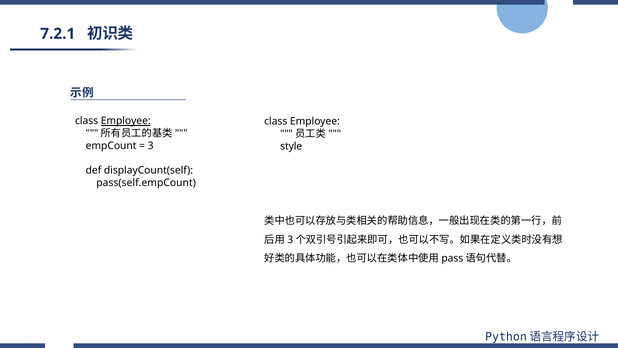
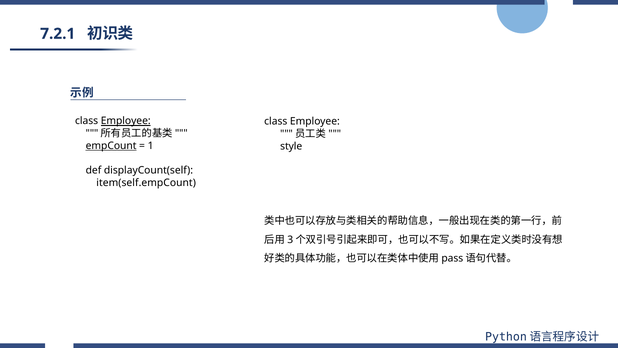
empCount underline: none -> present
3: 3 -> 1
pass(self.empCount: pass(self.empCount -> item(self.empCount
